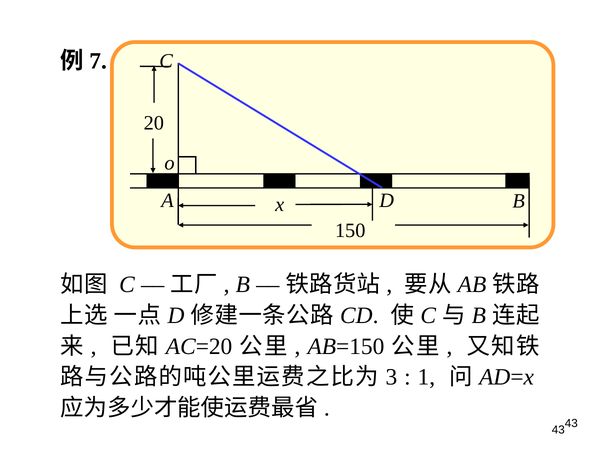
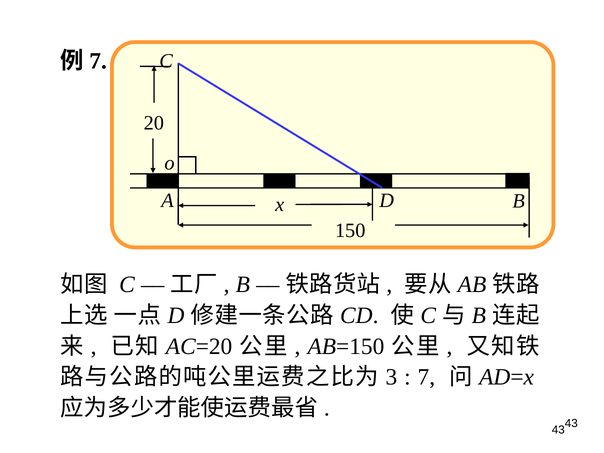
1 at (426, 377): 1 -> 7
